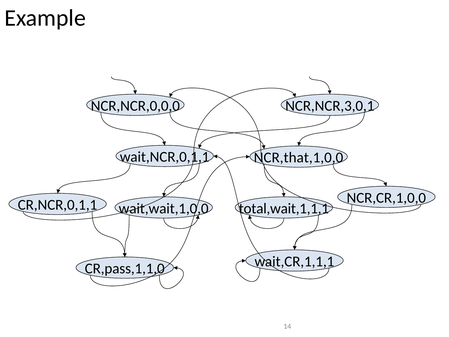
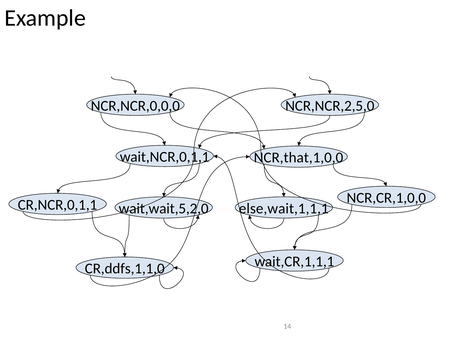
NCR,NCR,3,0,1: NCR,NCR,3,0,1 -> NCR,NCR,2,5,0
wait,wait,1,0,0: wait,wait,1,0,0 -> wait,wait,5,2,0
total,wait,1,1,1: total,wait,1,1,1 -> else,wait,1,1,1
CR,pass,1,1,0: CR,pass,1,1,0 -> CR,ddfs,1,1,0
